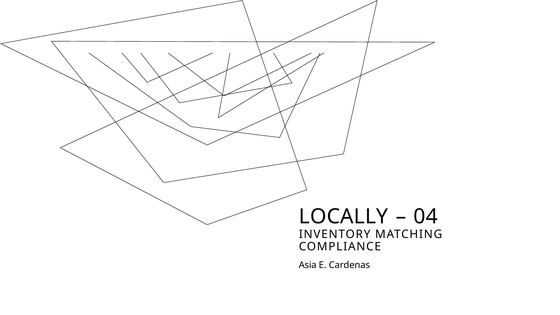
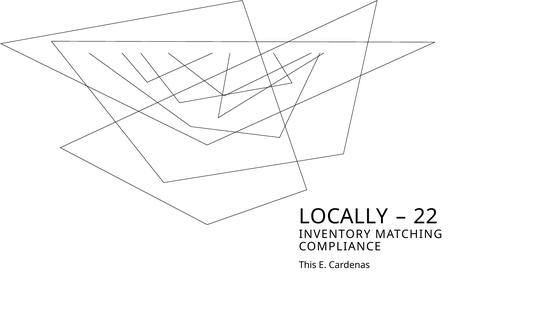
04: 04 -> 22
Asia: Asia -> This
